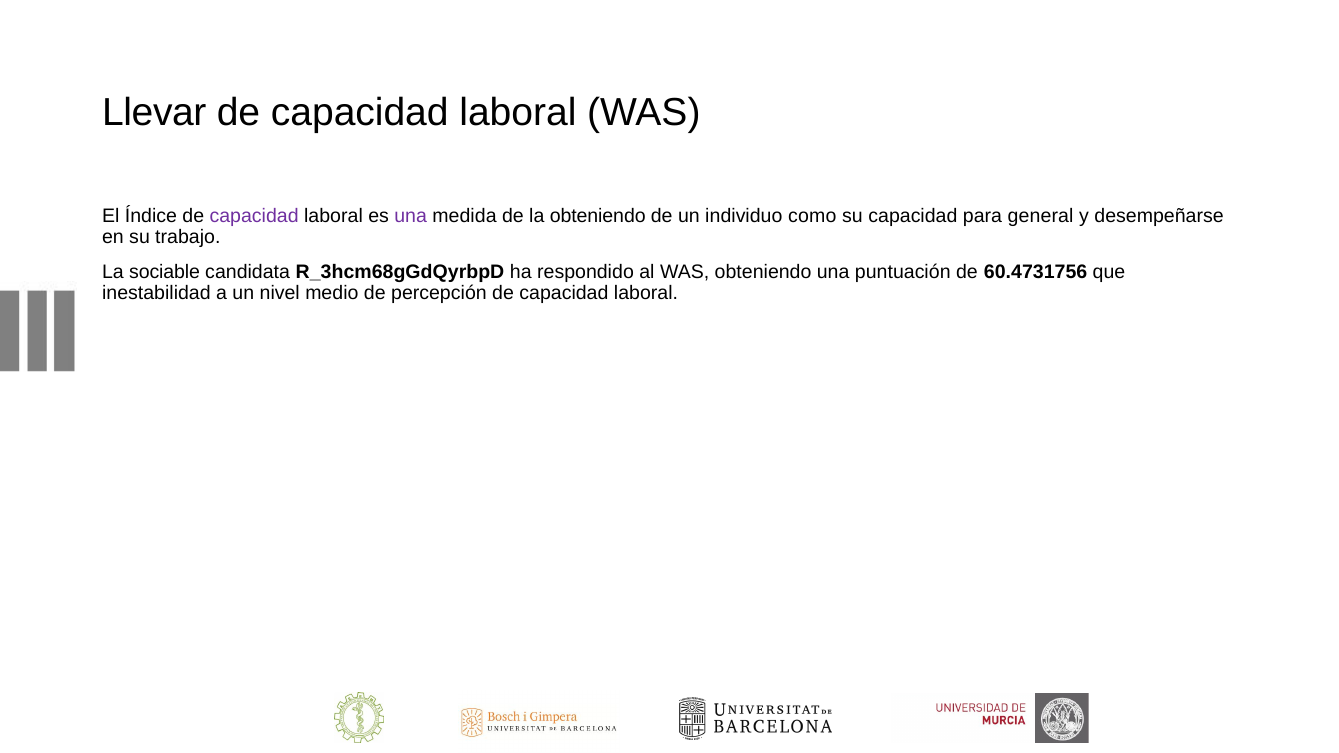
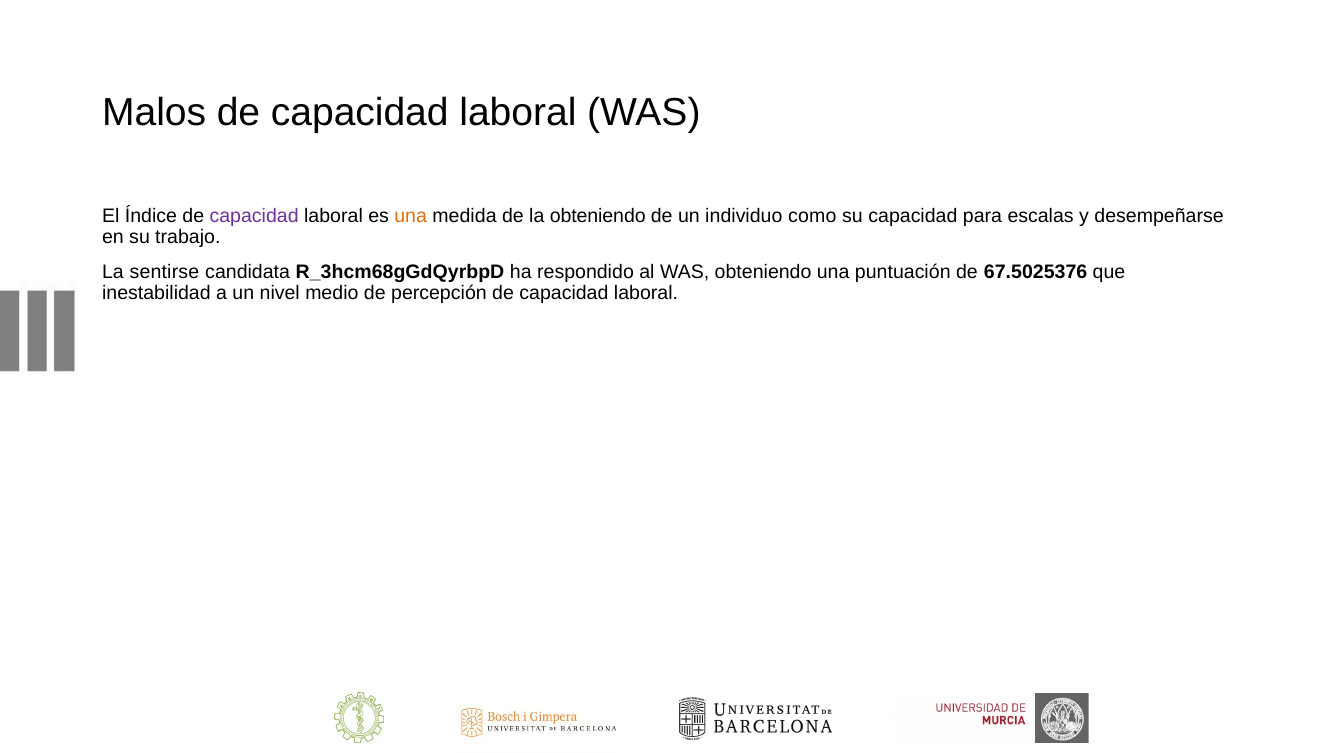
Llevar: Llevar -> Malos
una at (411, 216) colour: purple -> orange
general: general -> escalas
sociable: sociable -> sentirse
60.4731756: 60.4731756 -> 67.5025376
